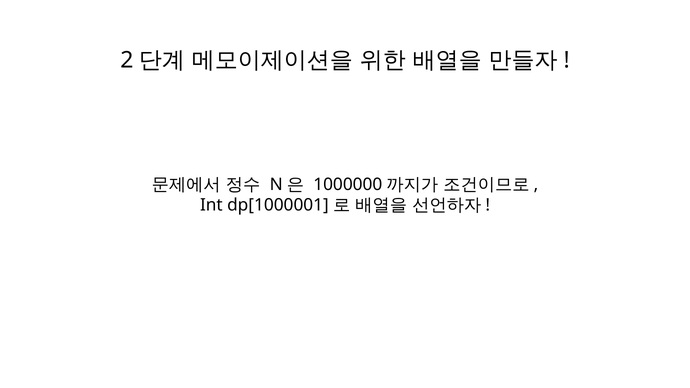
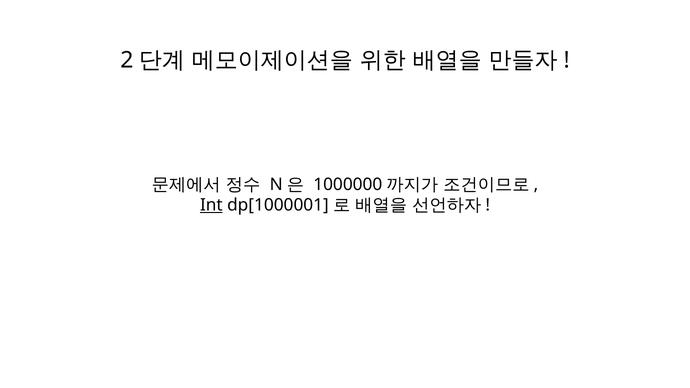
Int underline: none -> present
